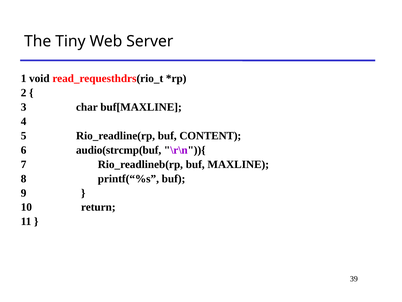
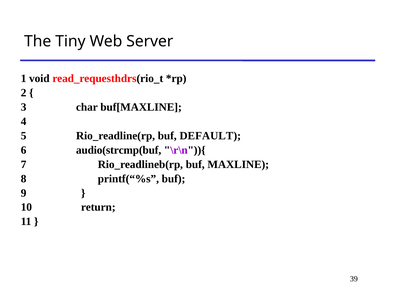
CONTENT: CONTENT -> DEFAULT
